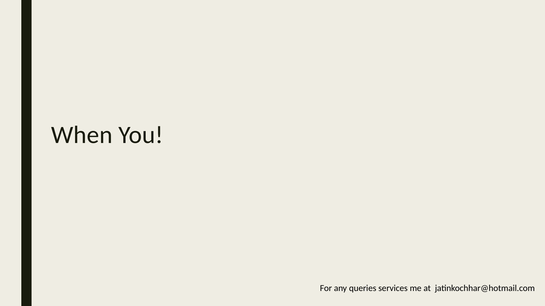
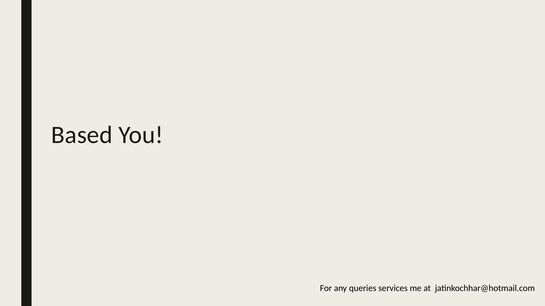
When: When -> Based
